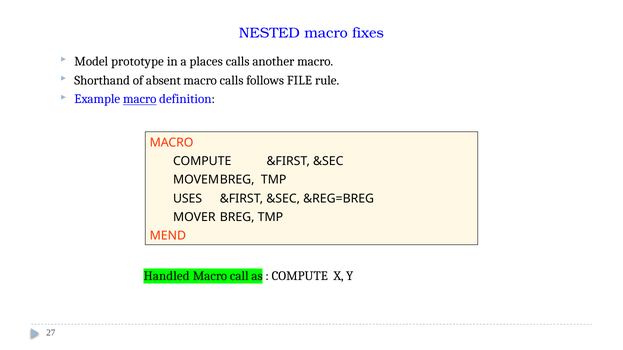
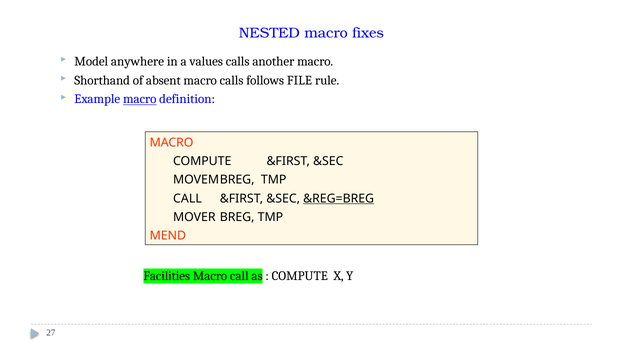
prototype: prototype -> anywhere
places: places -> values
USES at (188, 199): USES -> CALL
&REG=BREG underline: none -> present
Handled: Handled -> Facilities
